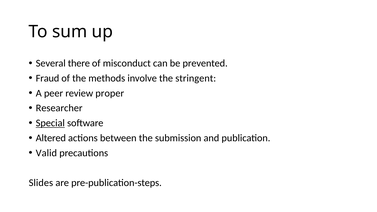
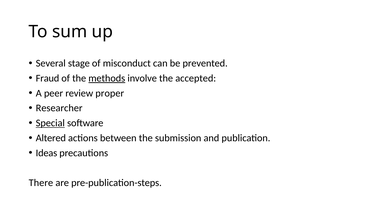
there: there -> stage
methods underline: none -> present
stringent: stringent -> accepted
Valid: Valid -> Ideas
Slides: Slides -> There
